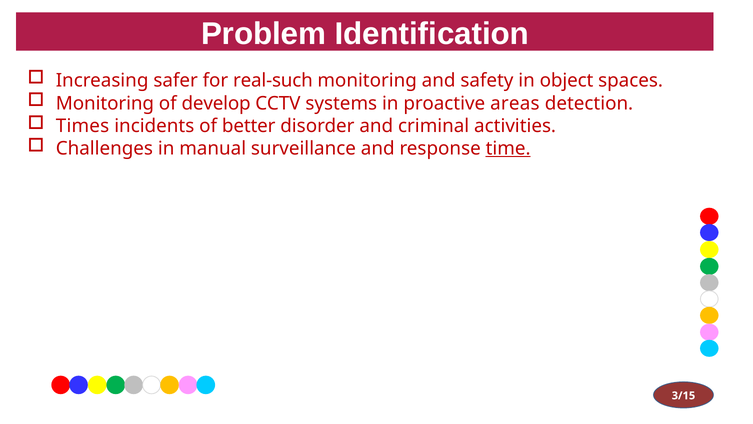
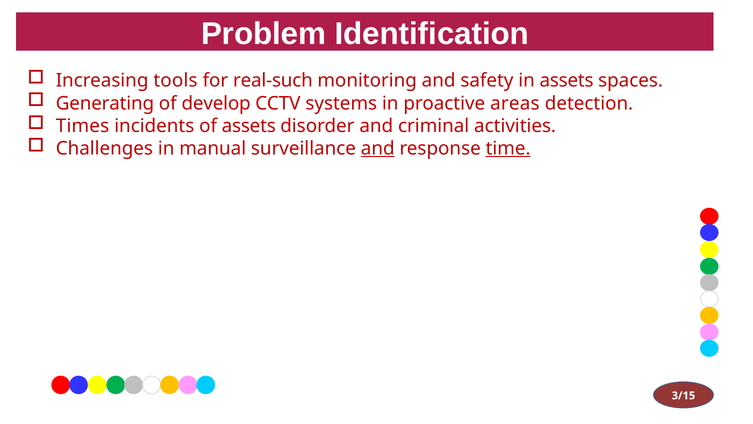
safer: safer -> tools
in object: object -> assets
Monitoring at (105, 103): Monitoring -> Generating
of better: better -> assets
and at (378, 148) underline: none -> present
